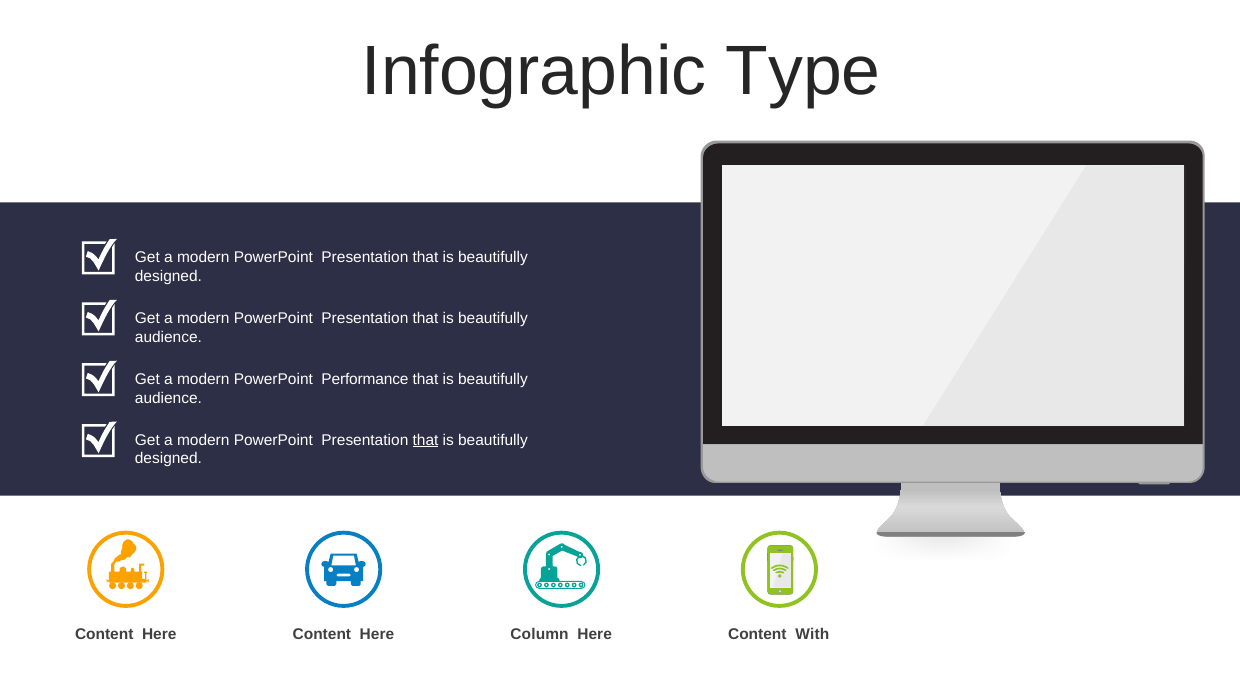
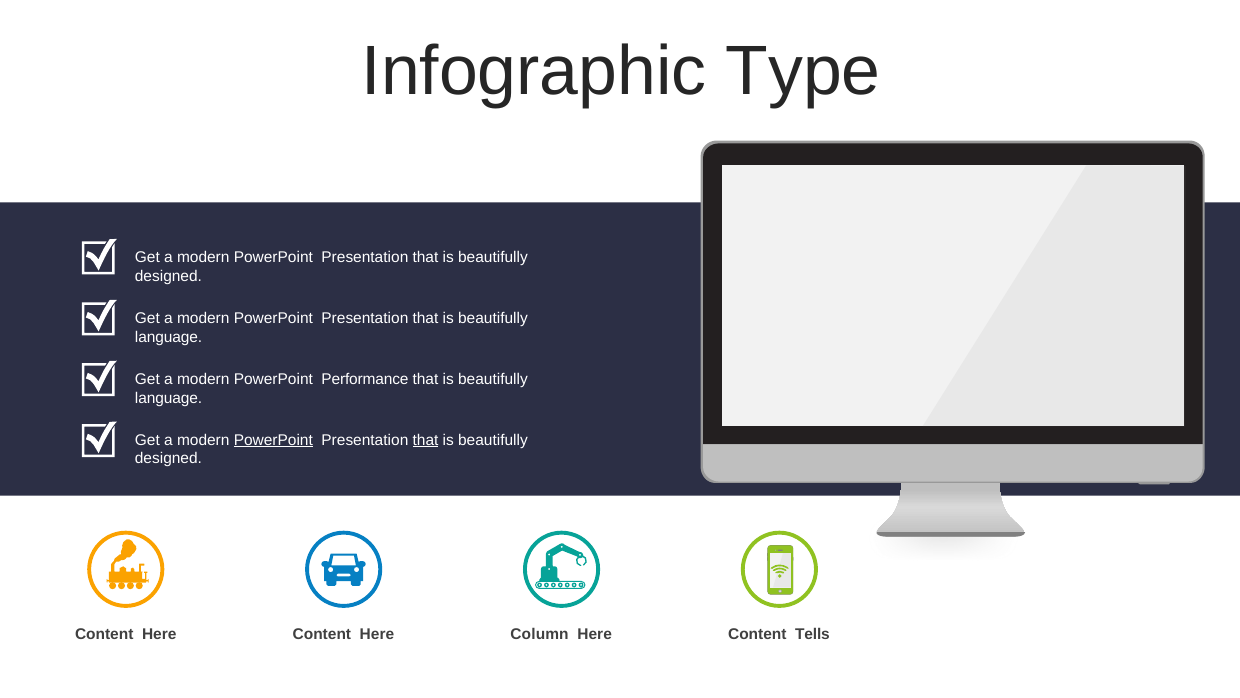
audience at (168, 337): audience -> language
audience at (168, 398): audience -> language
PowerPoint at (273, 440) underline: none -> present
With: With -> Tells
